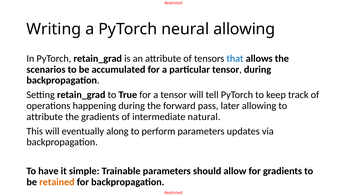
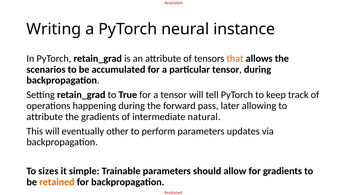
neural allowing: allowing -> instance
that colour: blue -> orange
along: along -> other
have: have -> sizes
